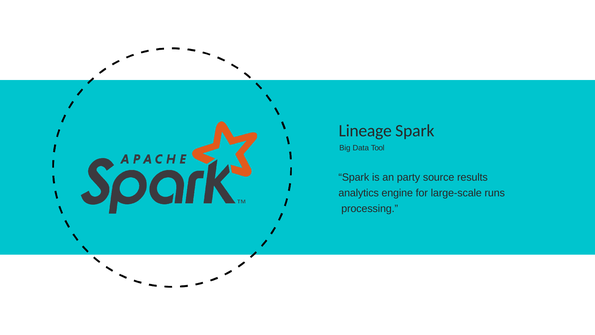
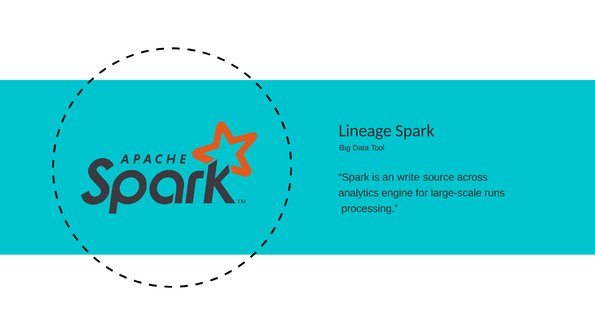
party: party -> write
results: results -> across
